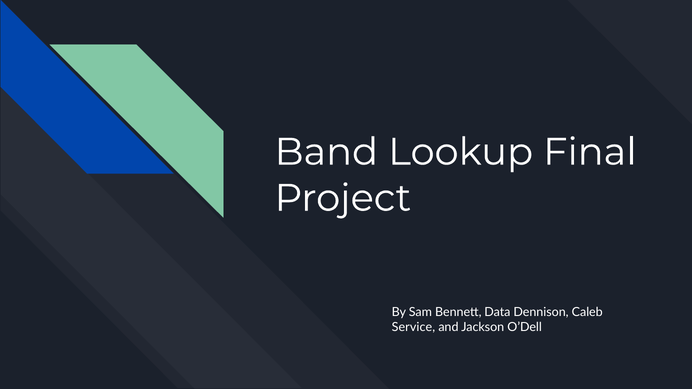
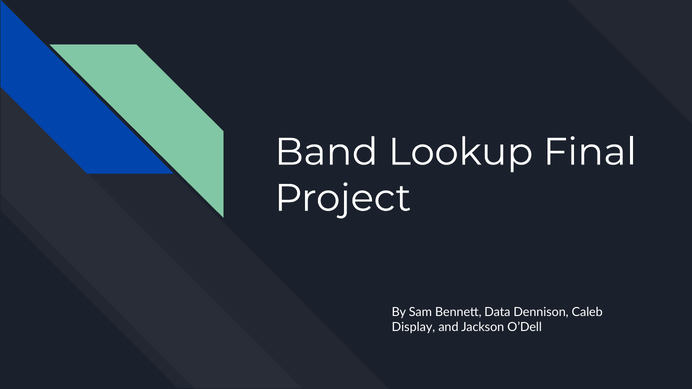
Service: Service -> Display
